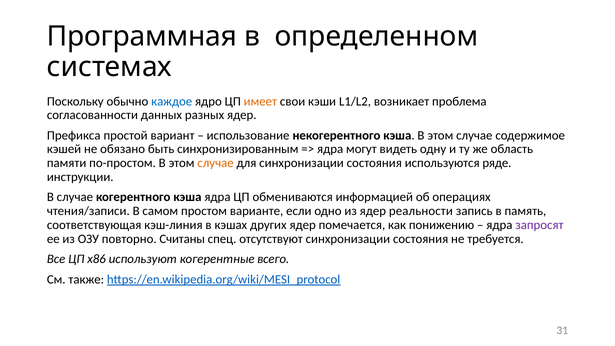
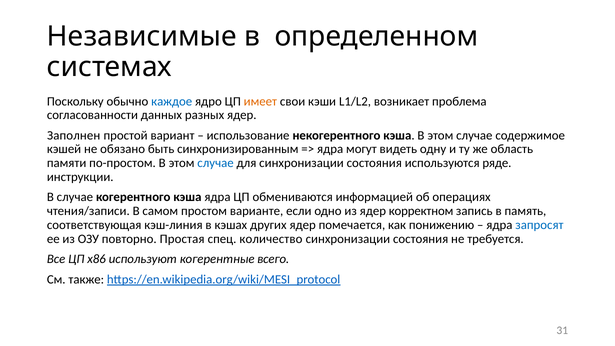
Программная: Программная -> Независимые
Префикса: Префикса -> Заполнен
случае at (216, 163) colour: orange -> blue
реальности: реальности -> корректном
запросят colour: purple -> blue
Считаны: Считаны -> Простая
отсутствуют: отсутствуют -> количество
